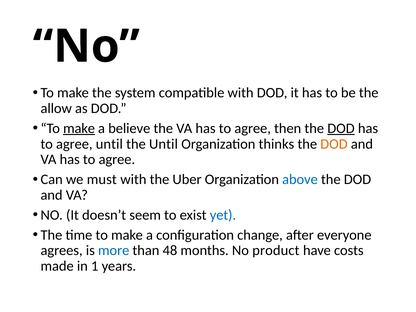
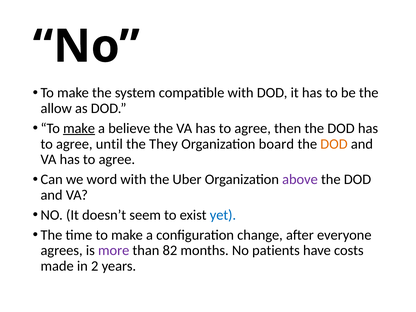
DOD at (341, 128) underline: present -> none
the Until: Until -> They
thinks: thinks -> board
must: must -> word
above colour: blue -> purple
more colour: blue -> purple
48: 48 -> 82
product: product -> patients
1: 1 -> 2
